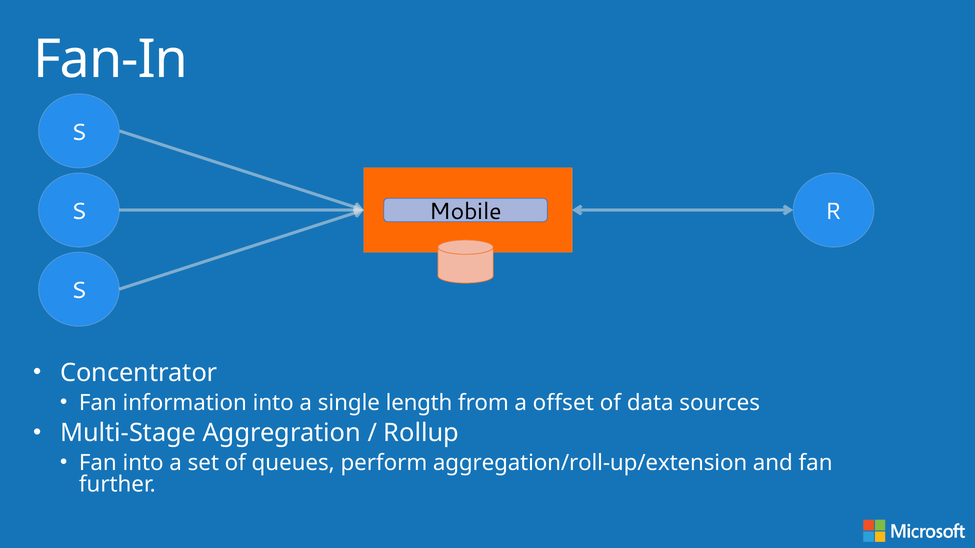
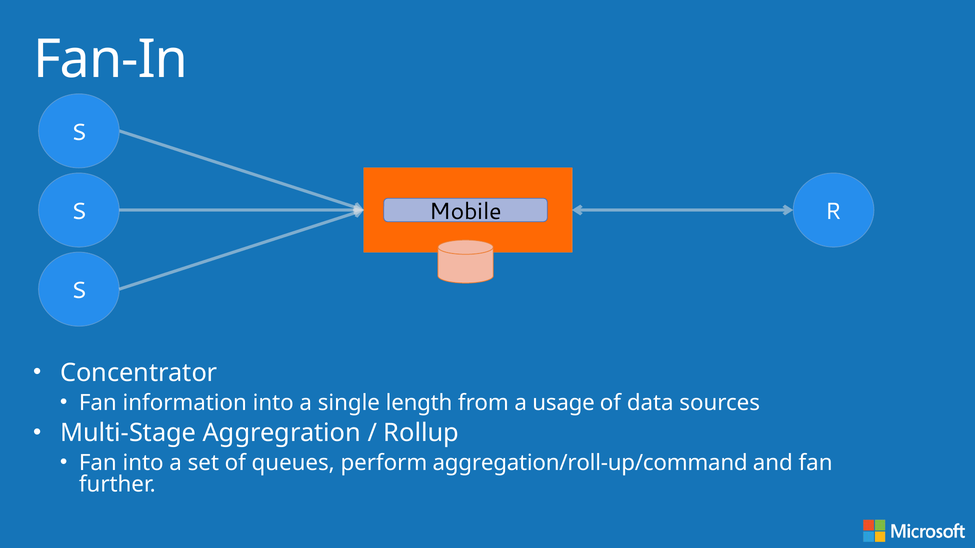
offset: offset -> usage
aggregation/roll-up/extension: aggregation/roll-up/extension -> aggregation/roll-up/command
